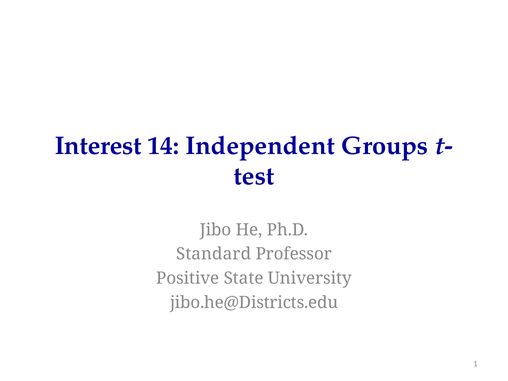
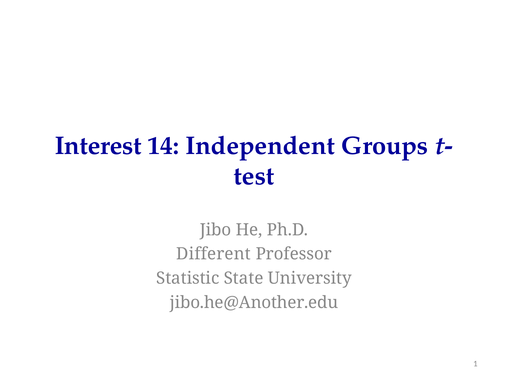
Standard: Standard -> Different
Positive: Positive -> Statistic
jibo.he@Districts.edu: jibo.he@Districts.edu -> jibo.he@Another.edu
